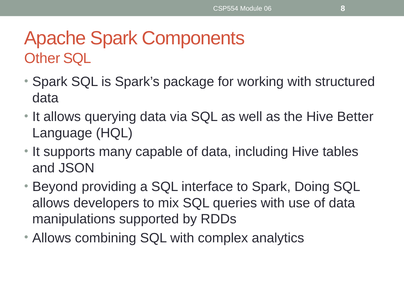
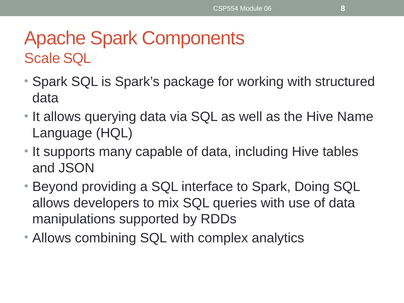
Other: Other -> Scale
Better: Better -> Name
